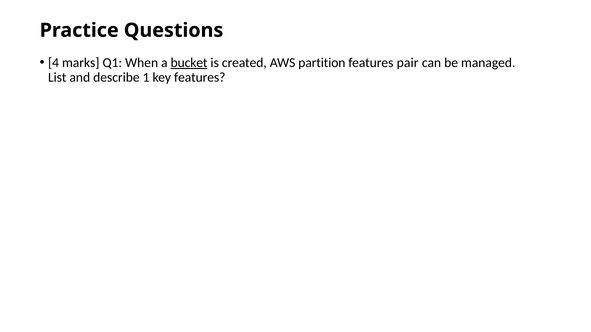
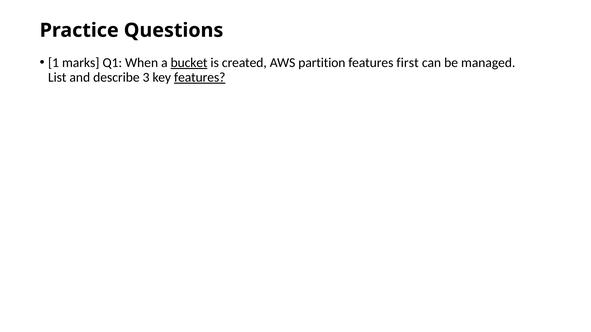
4: 4 -> 1
pair: pair -> first
1: 1 -> 3
features at (200, 77) underline: none -> present
